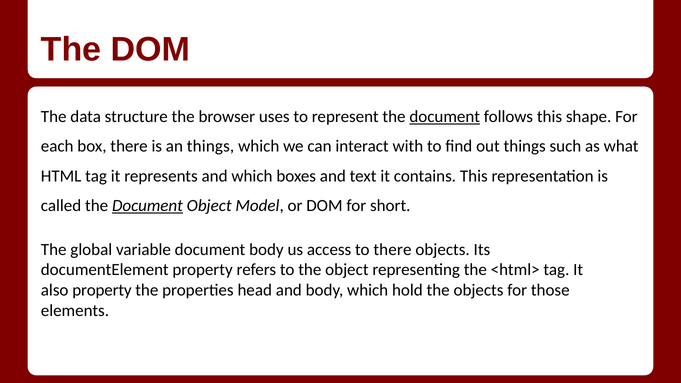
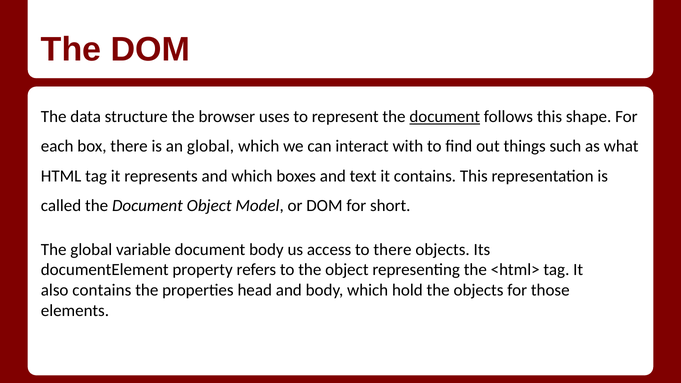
an things: things -> global
Document at (147, 206) underline: present -> none
also property: property -> contains
